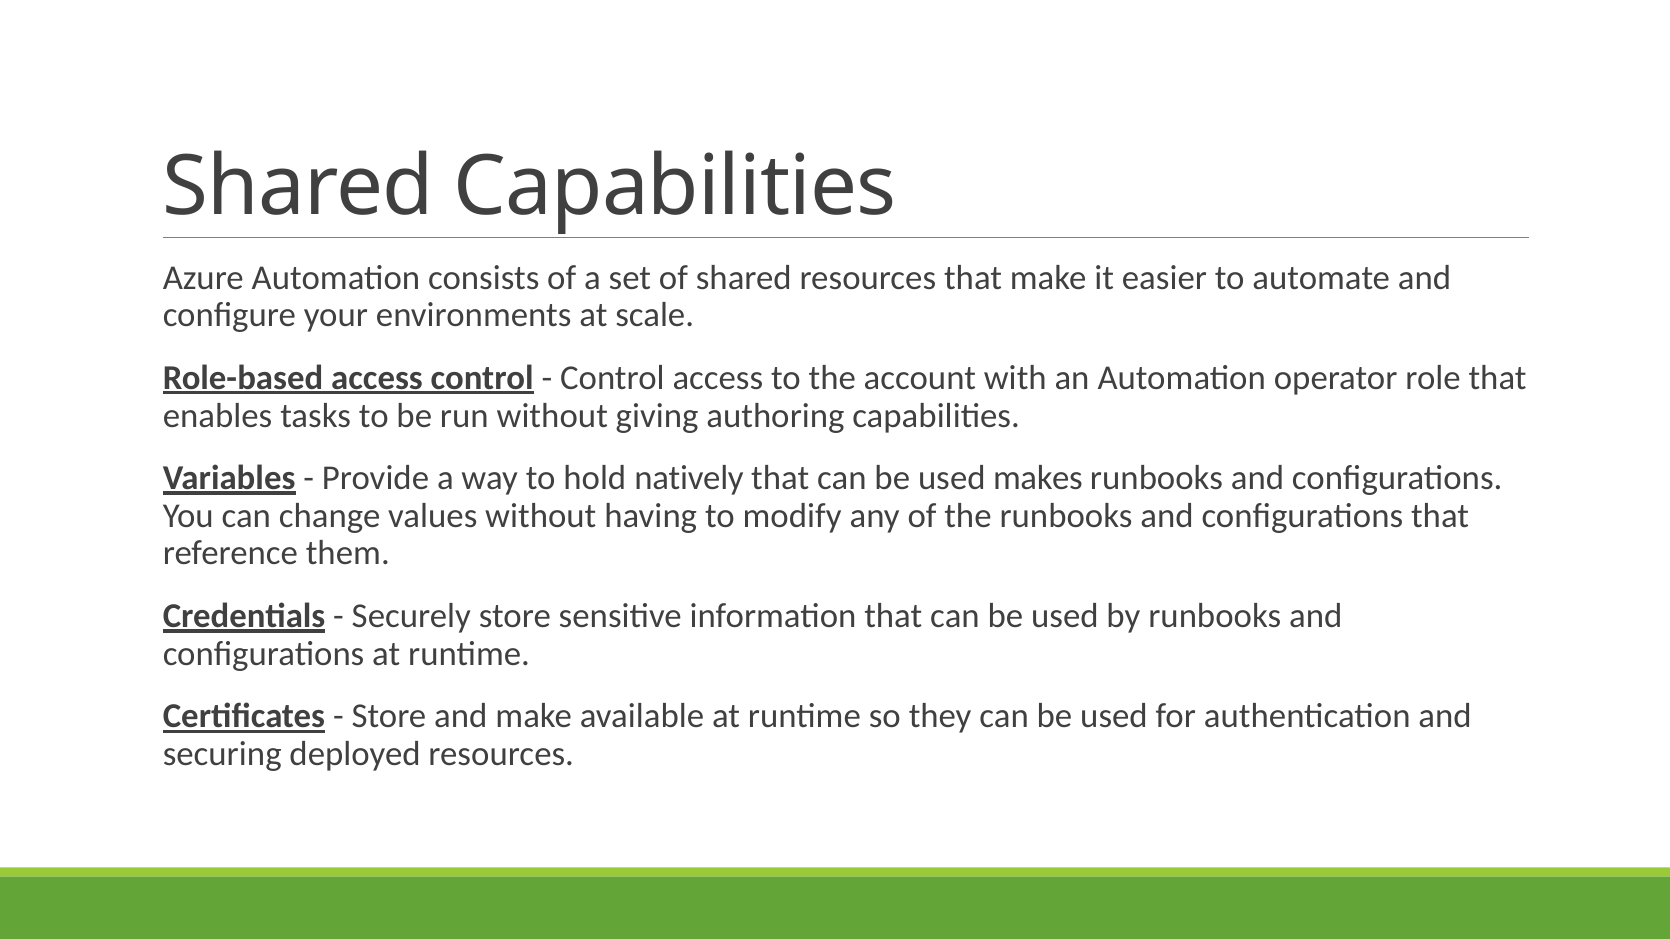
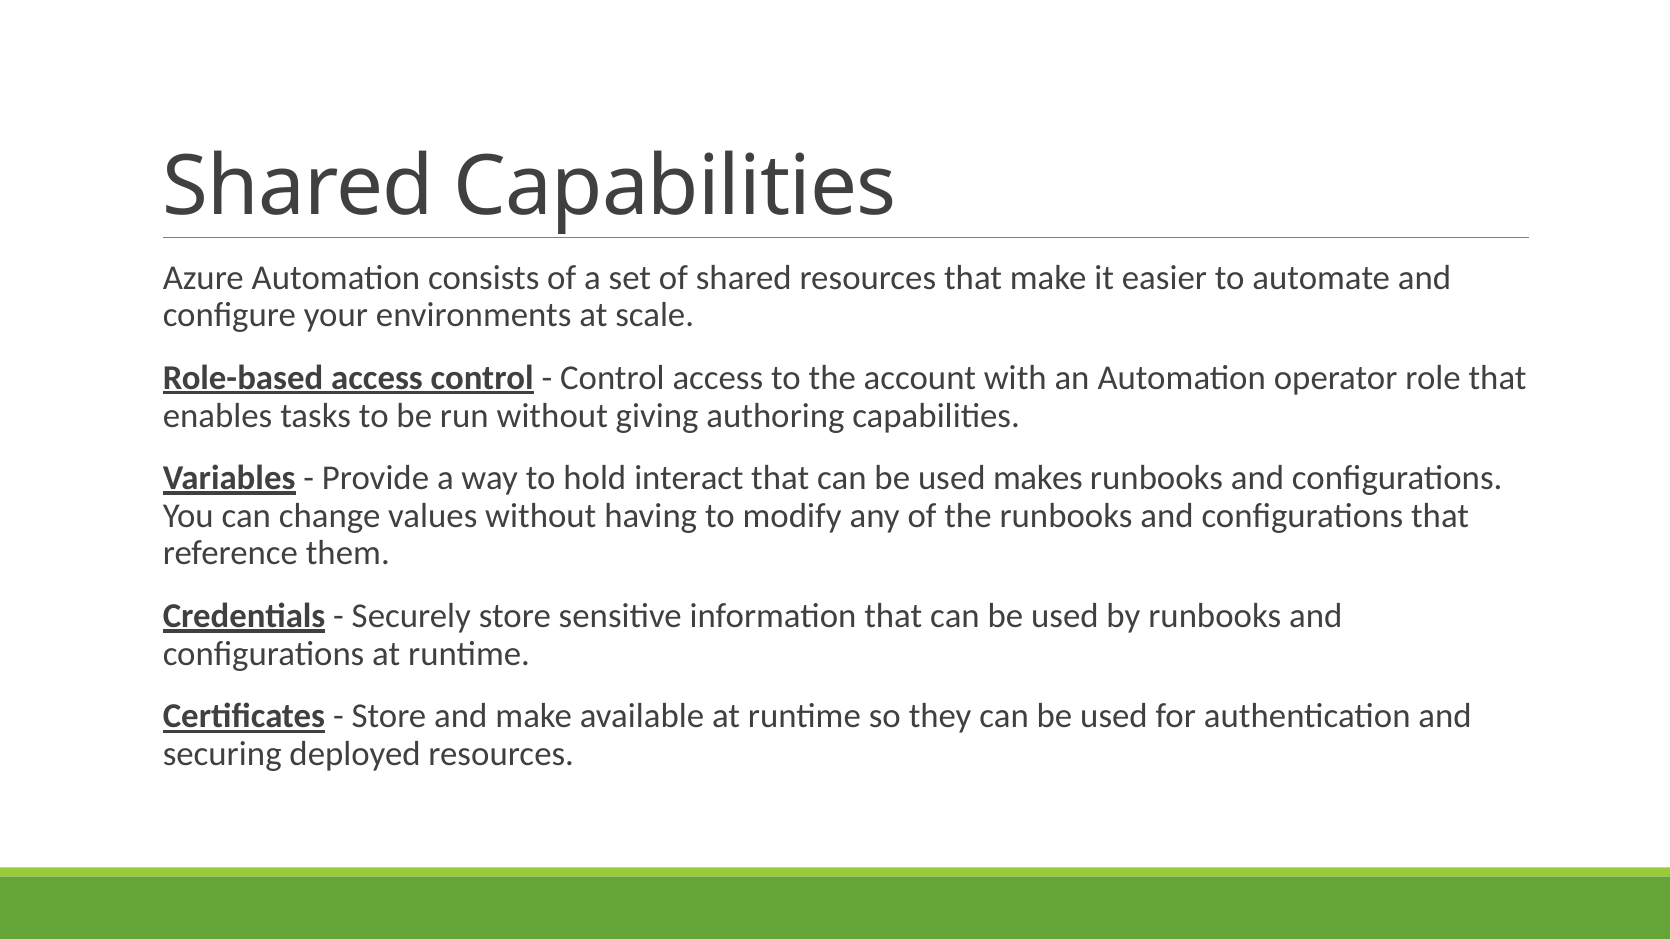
natively: natively -> interact
